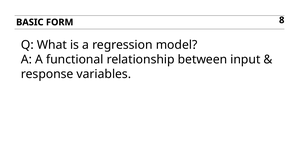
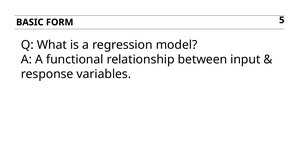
8: 8 -> 5
